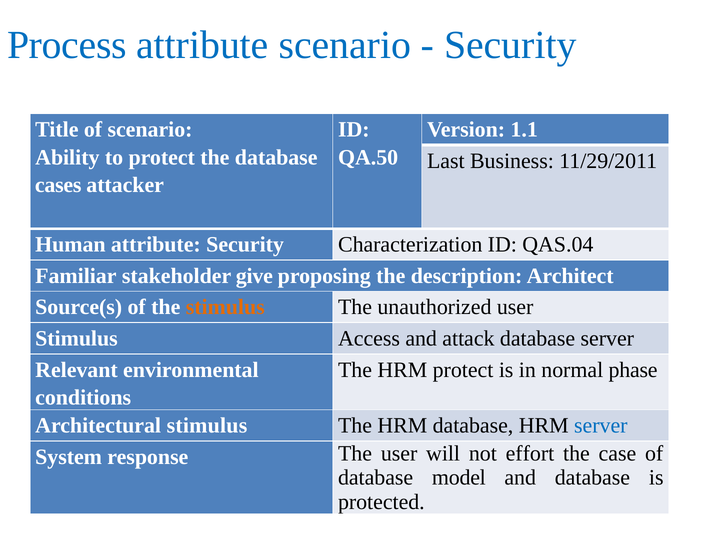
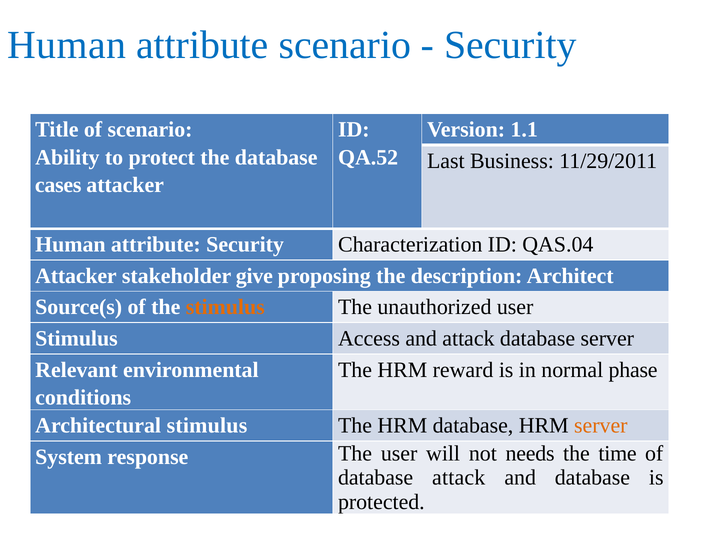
Process at (67, 45): Process -> Human
QA.50: QA.50 -> QA.52
Familiar at (76, 276): Familiar -> Attacker
HRM protect: protect -> reward
server at (601, 425) colour: blue -> orange
effort: effort -> needs
case: case -> time
database model: model -> attack
